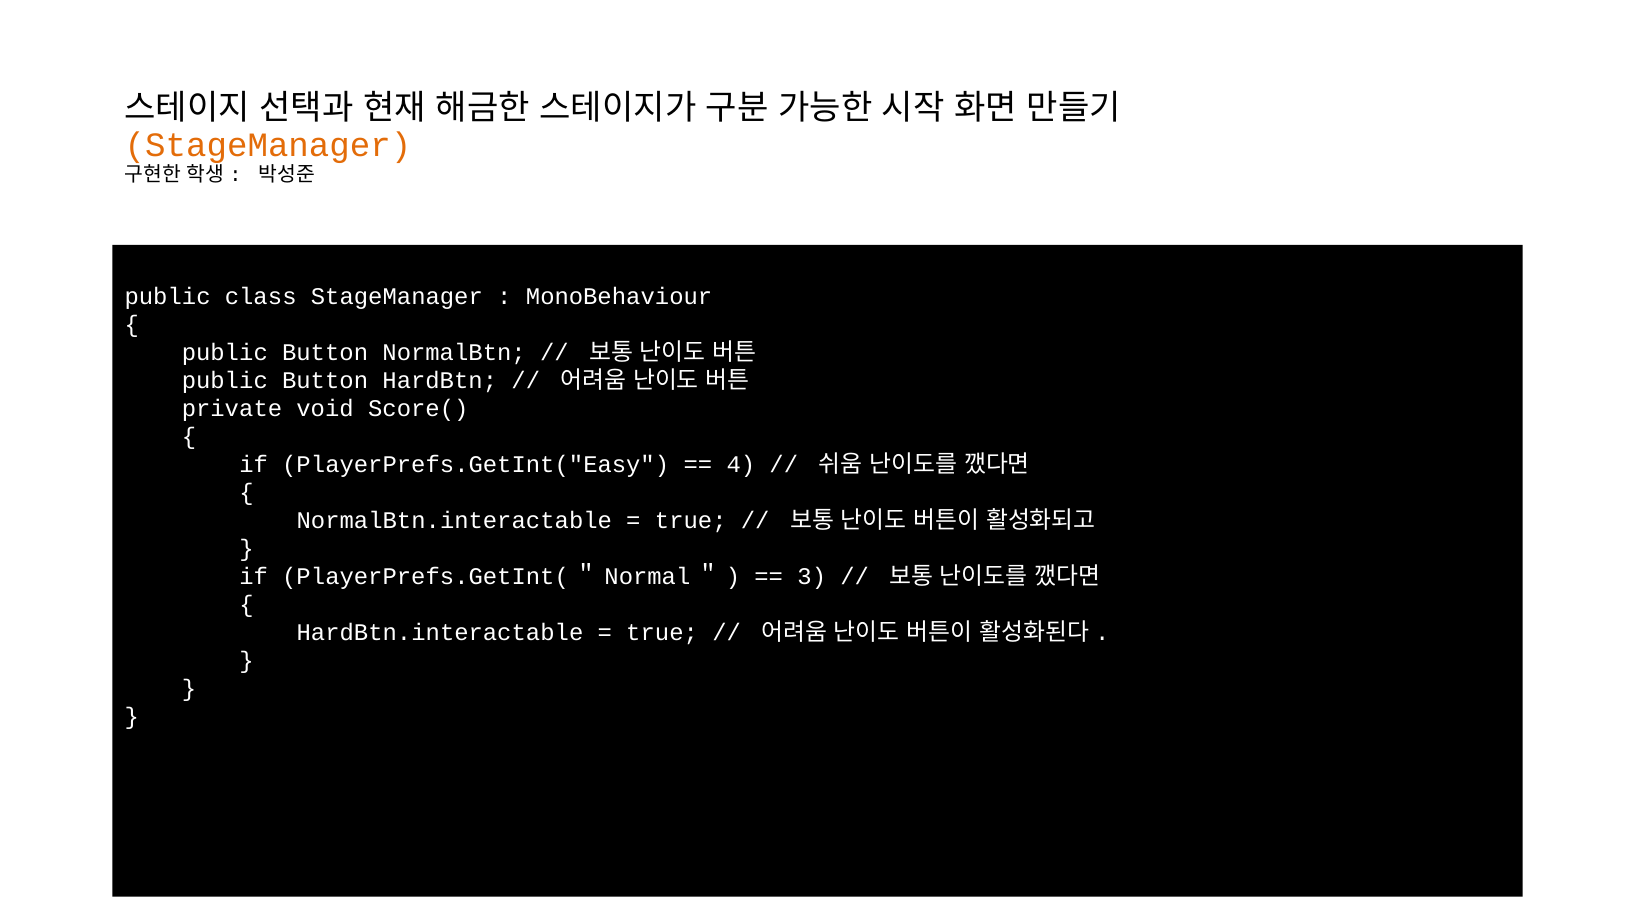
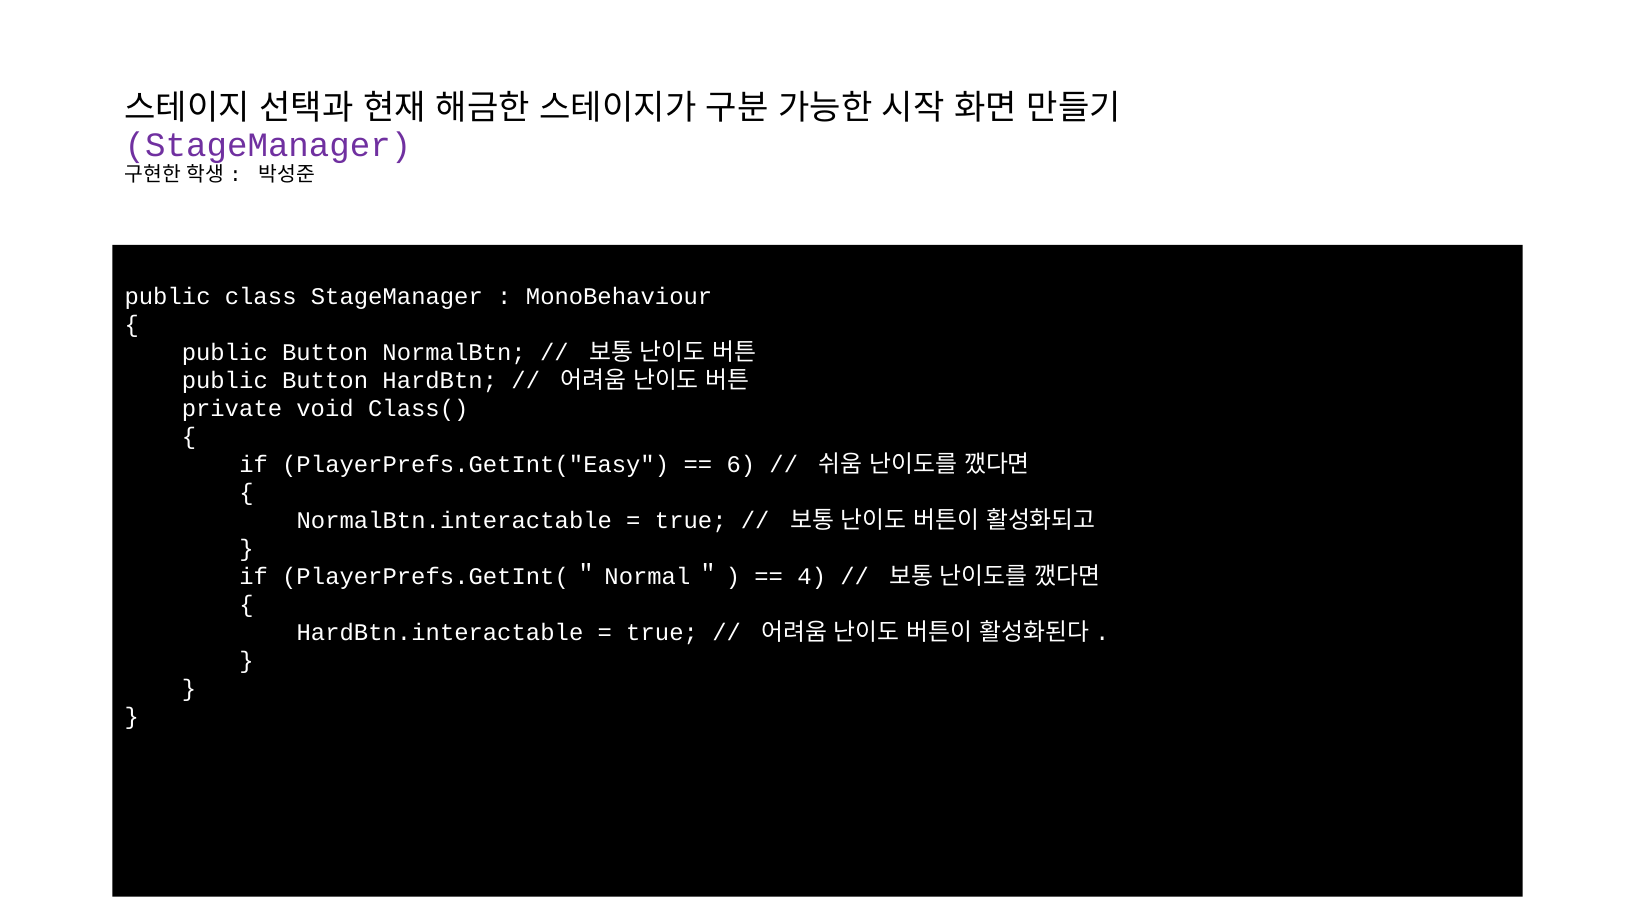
StageManager at (268, 145) colour: orange -> purple
Score(: Score( -> Class(
4: 4 -> 6
3: 3 -> 4
